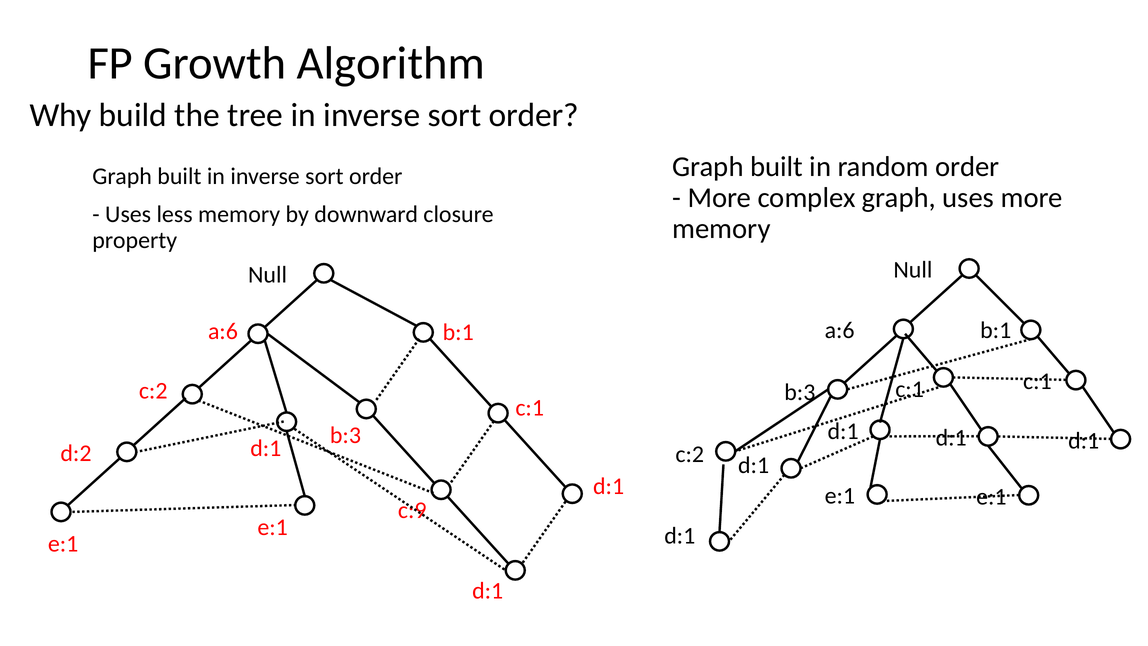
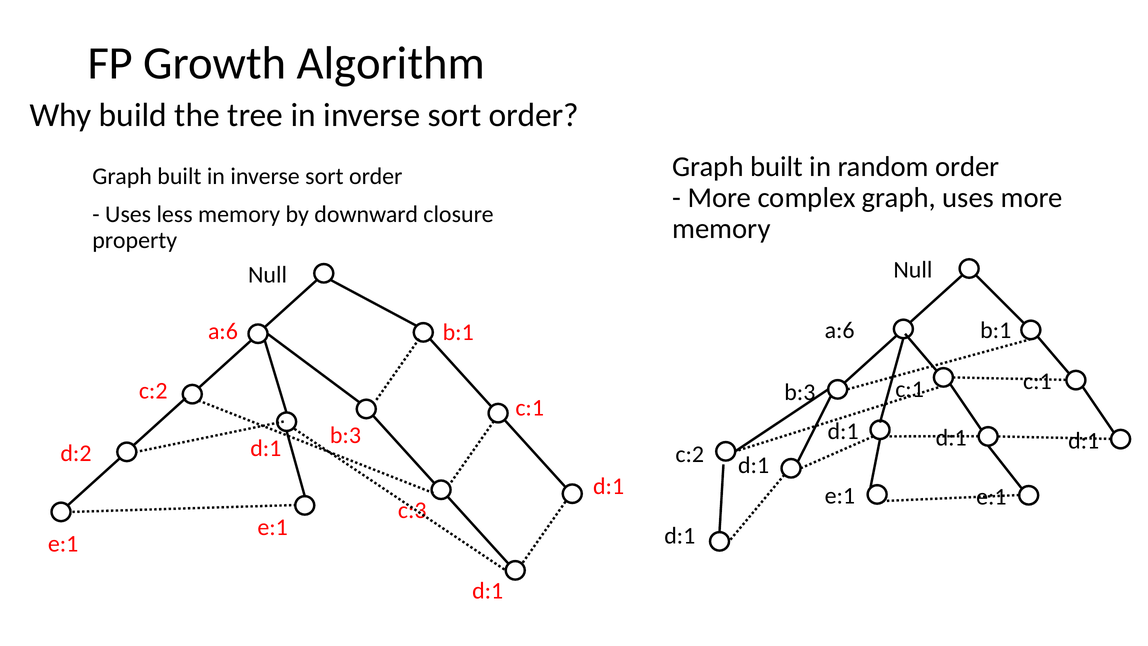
c:9: c:9 -> c:3
